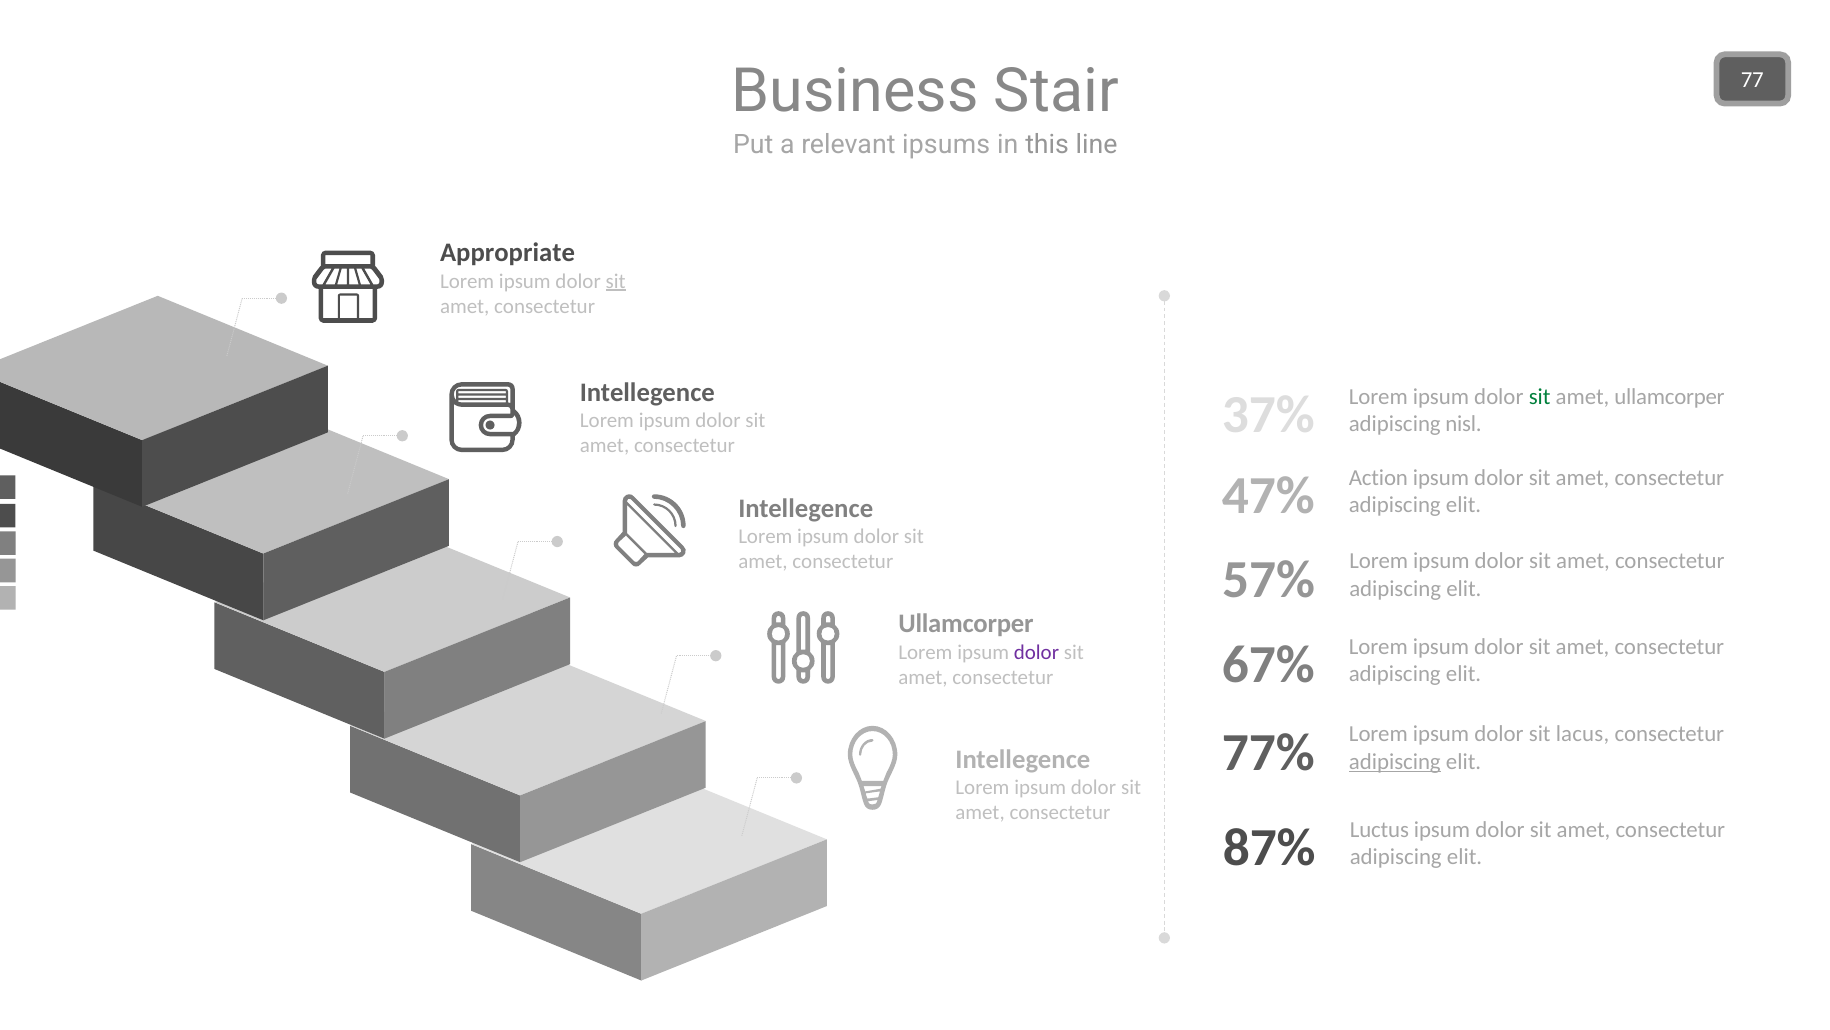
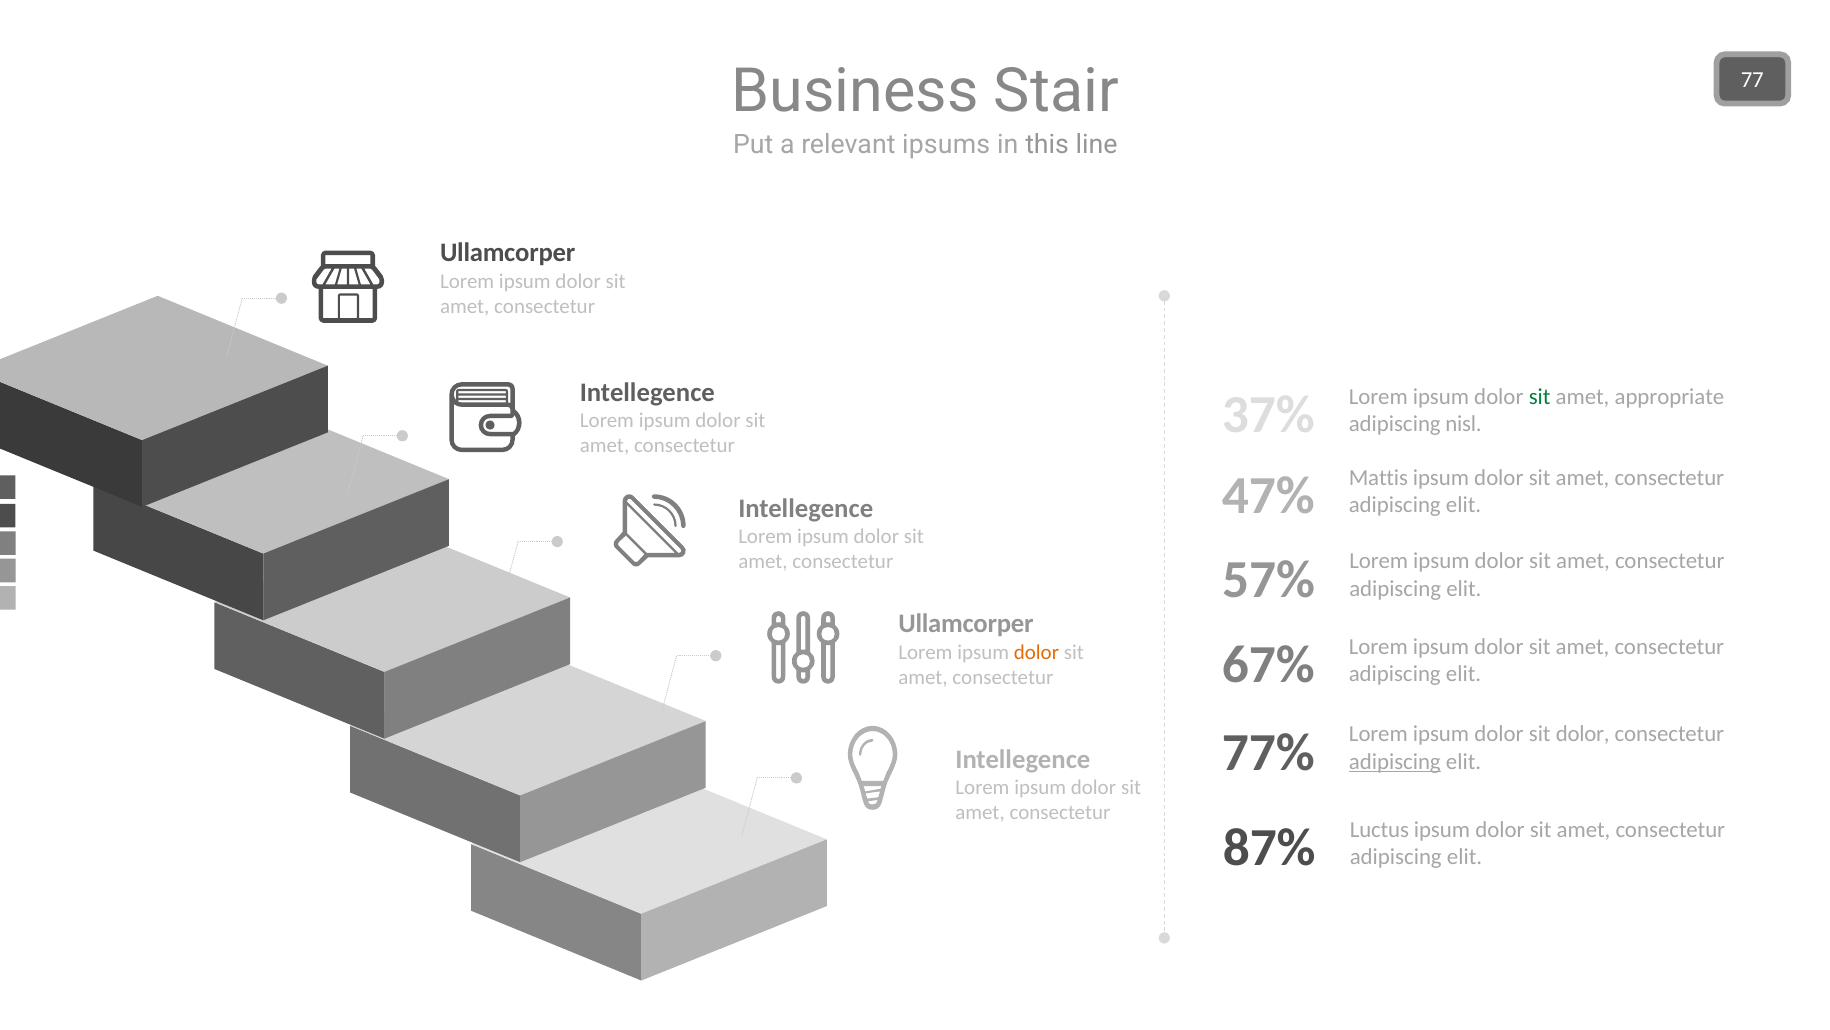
Appropriate at (508, 253): Appropriate -> Ullamcorper
sit at (616, 281) underline: present -> none
amet ullamcorper: ullamcorper -> appropriate
Action: Action -> Mattis
dolor at (1036, 652) colour: purple -> orange
sit lacus: lacus -> dolor
